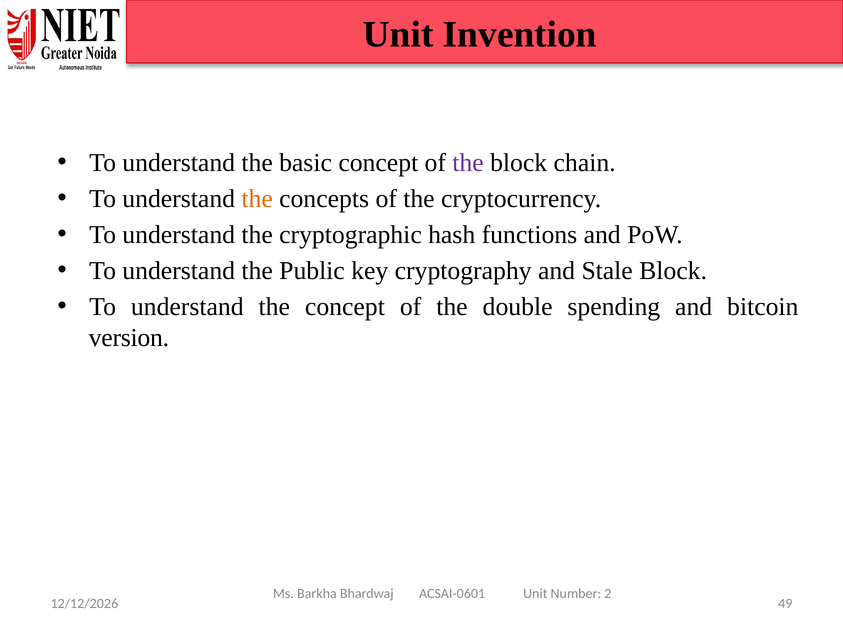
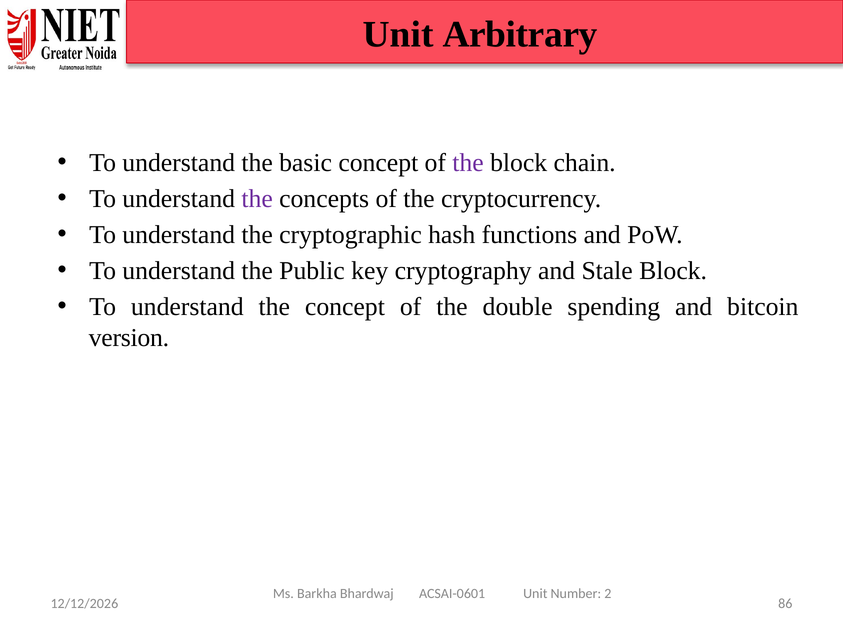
Invention: Invention -> Arbitrary
the at (257, 199) colour: orange -> purple
49: 49 -> 86
